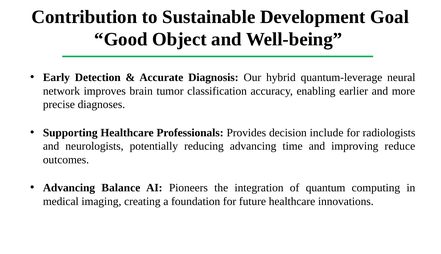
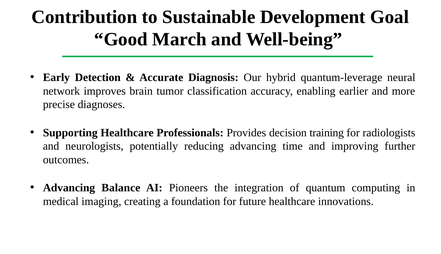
Object: Object -> March
include: include -> training
reduce: reduce -> further
